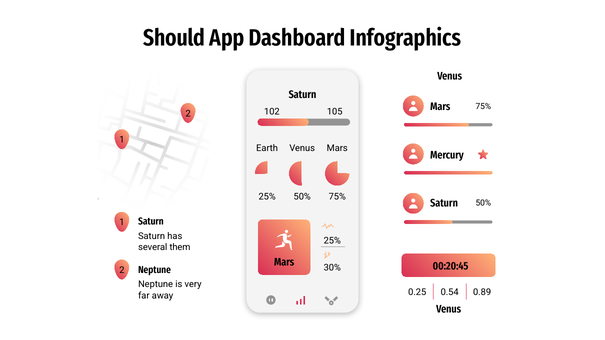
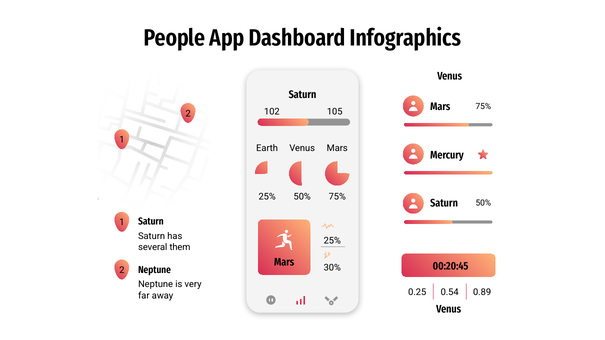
Should: Should -> People
